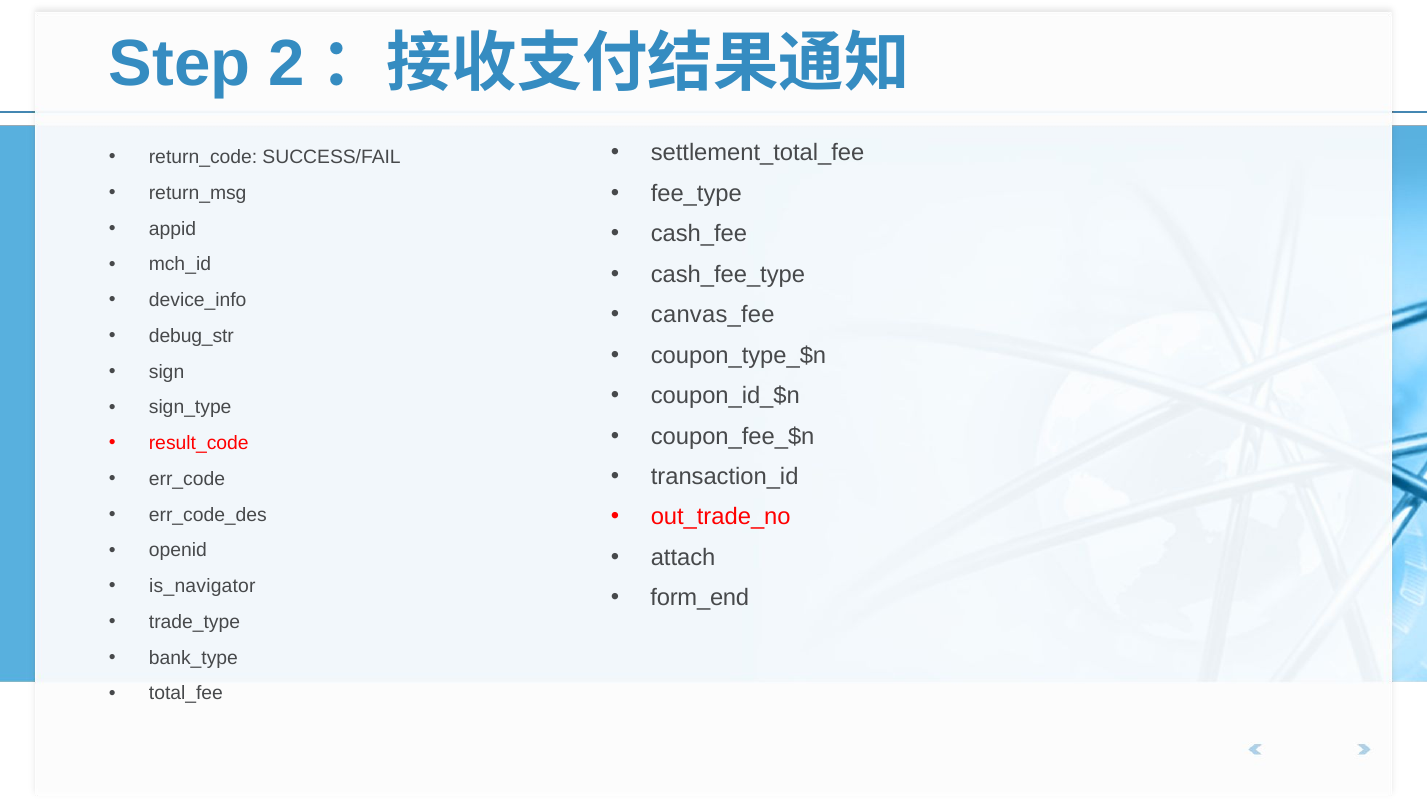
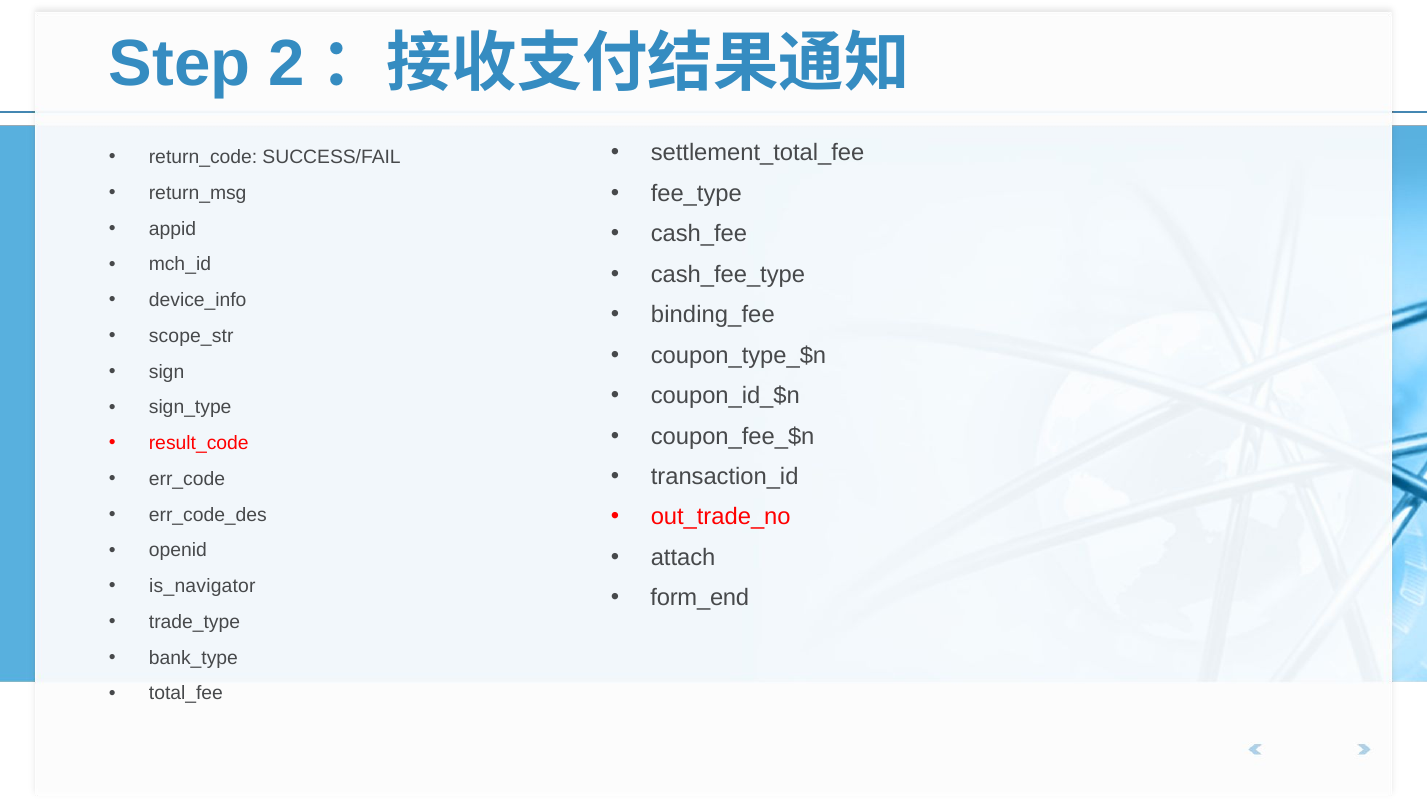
canvas_fee: canvas_fee -> binding_fee
debug_str: debug_str -> scope_str
